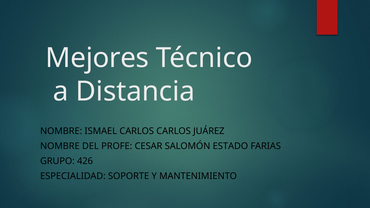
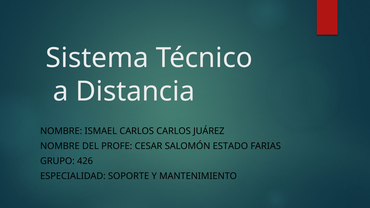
Mejores: Mejores -> Sistema
